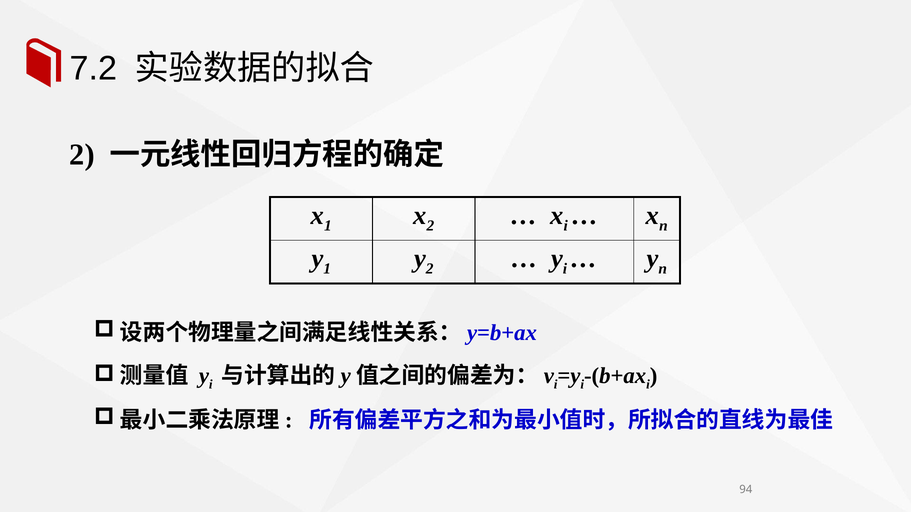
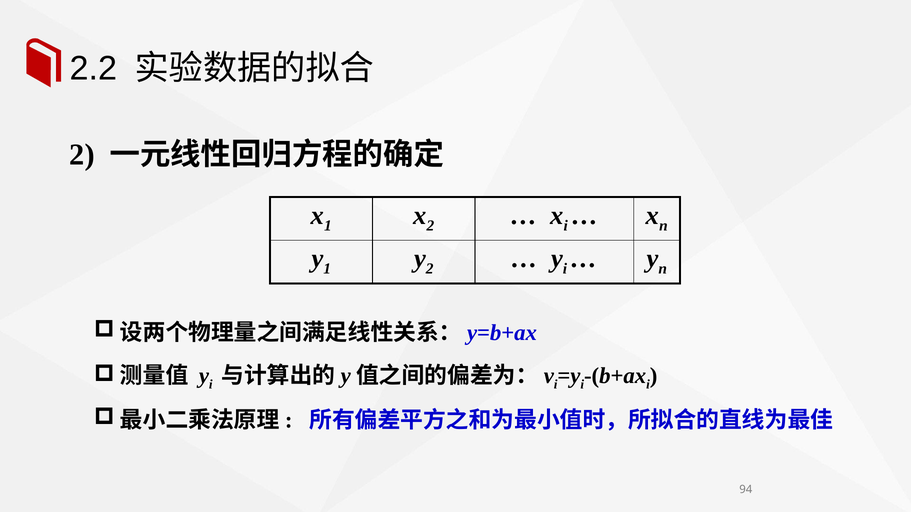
7.2: 7.2 -> 2.2
